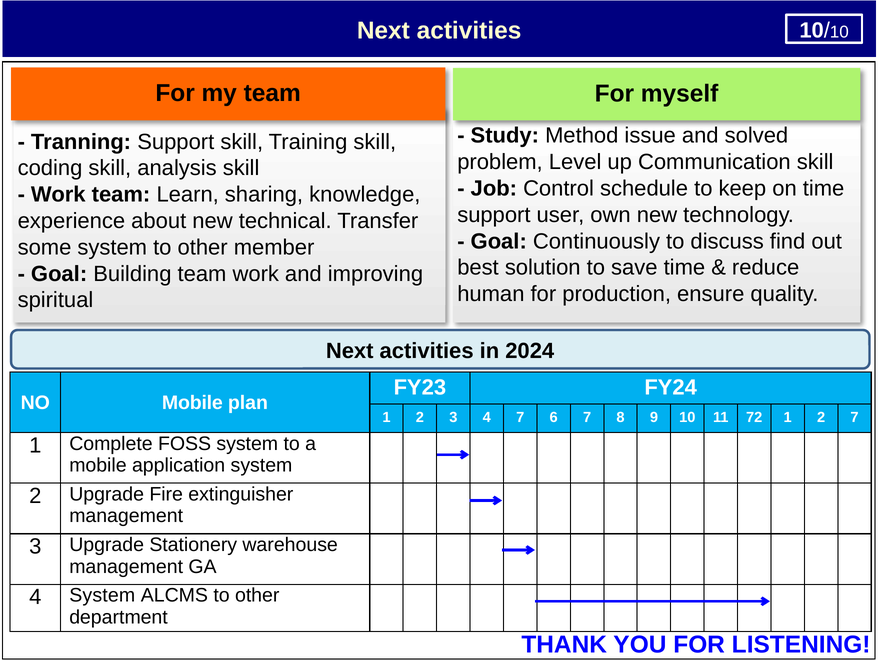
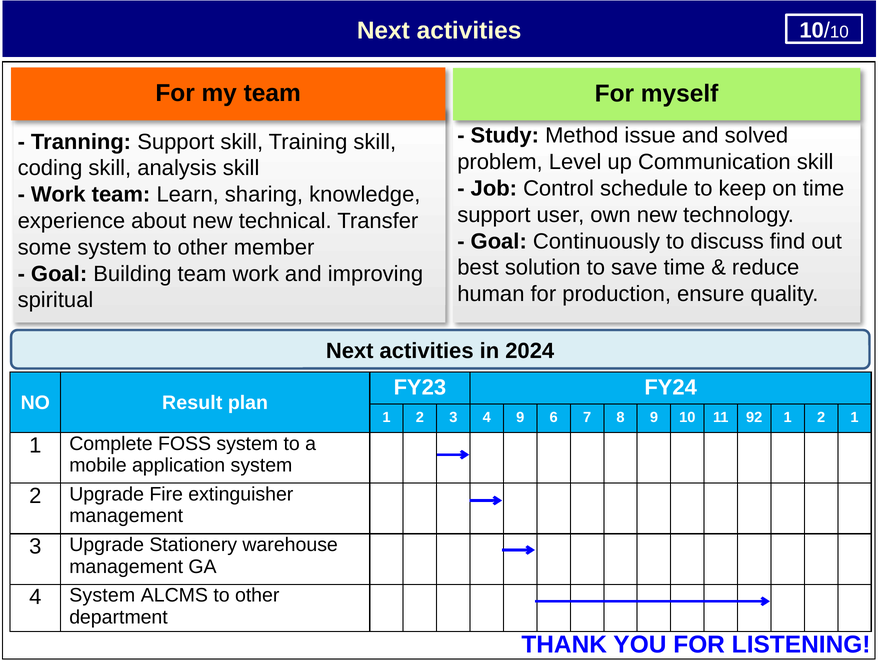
NO Mobile: Mobile -> Result
4 7: 7 -> 9
72: 72 -> 92
2 7: 7 -> 1
